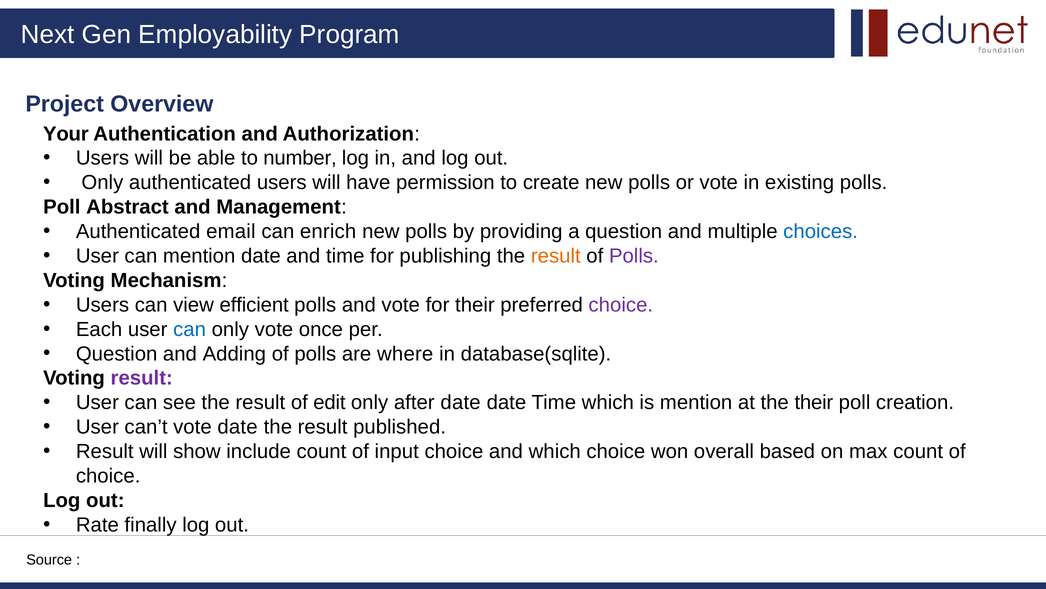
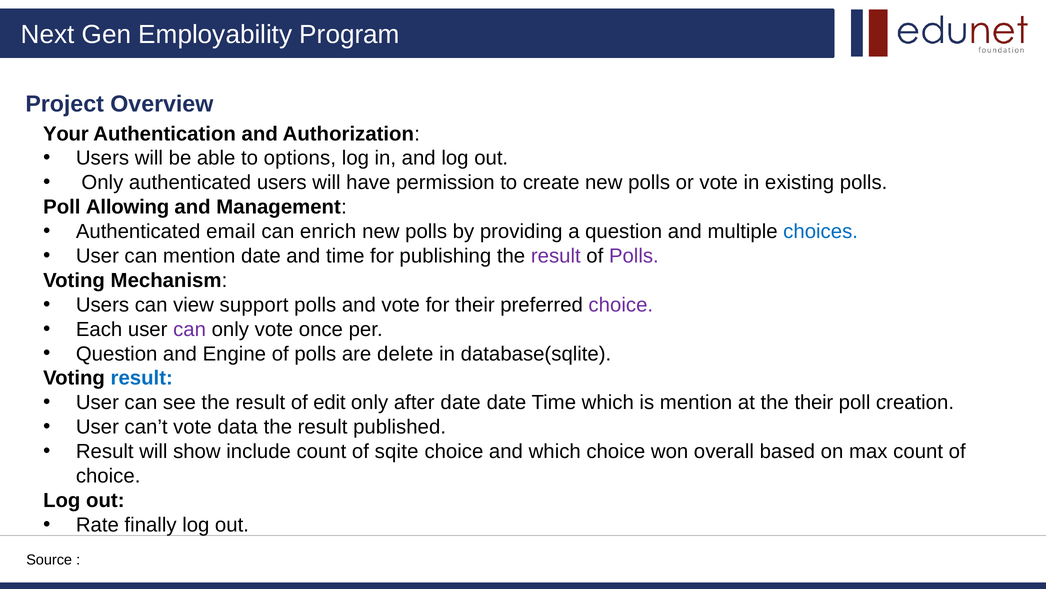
number: number -> options
Abstract: Abstract -> Allowing
result at (556, 256) colour: orange -> purple
efficient: efficient -> support
can at (190, 329) colour: blue -> purple
Adding: Adding -> Engine
where: where -> delete
result at (142, 378) colour: purple -> blue
vote date: date -> data
input: input -> sqite
